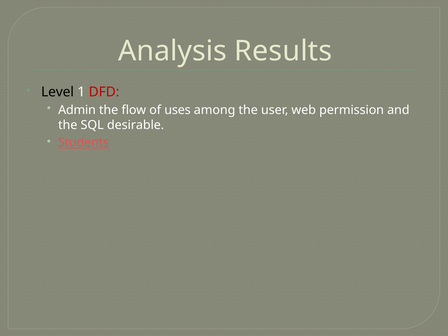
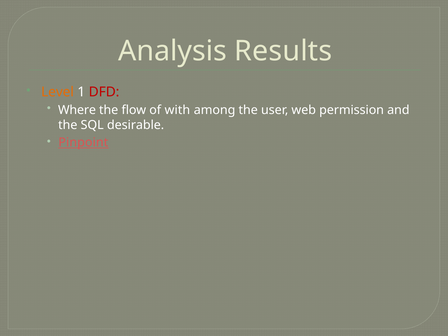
Level colour: black -> orange
Admin: Admin -> Where
uses: uses -> with
Students: Students -> Pinpoint
